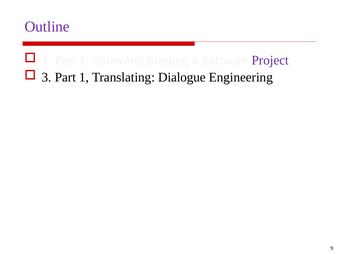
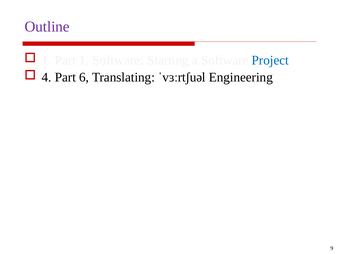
Project colour: purple -> blue
3: 3 -> 4
1 at (84, 77): 1 -> 6
Dialogue: Dialogue -> ˈvɜːrtʃuəl
